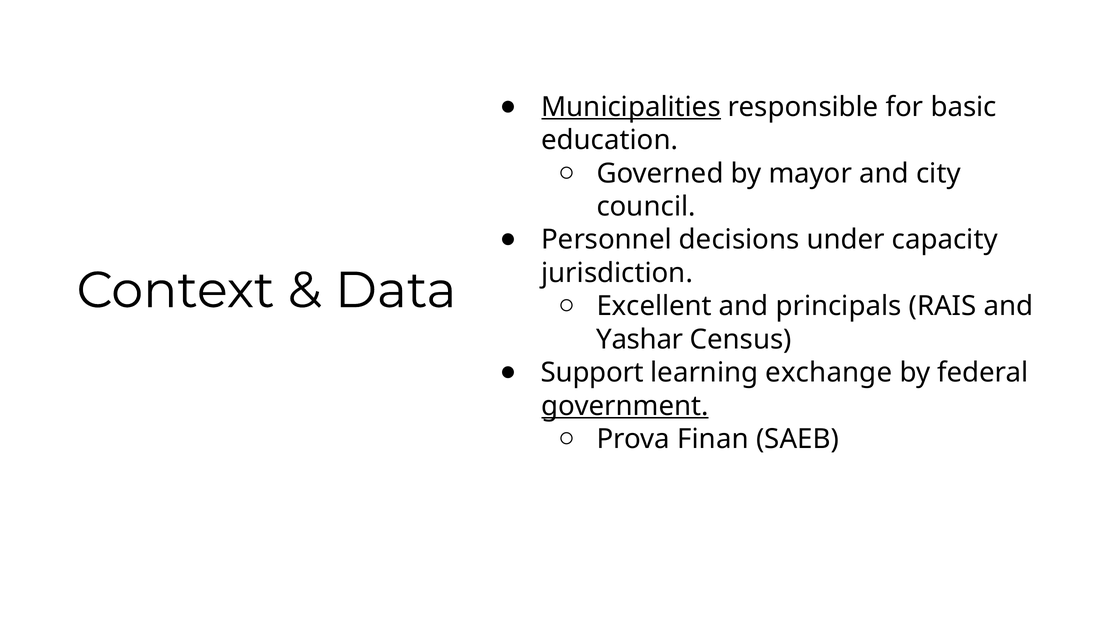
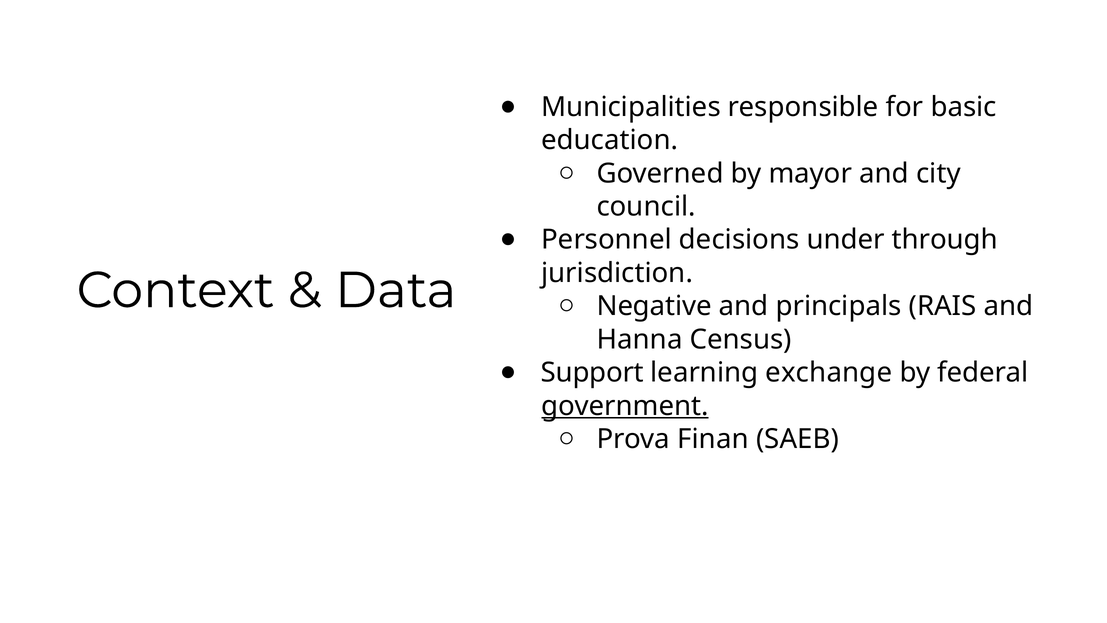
Municipalities underline: present -> none
capacity: capacity -> through
Excellent: Excellent -> Negative
Yashar: Yashar -> Hanna
